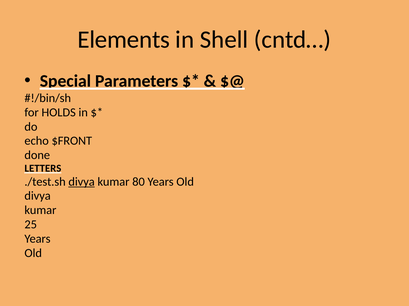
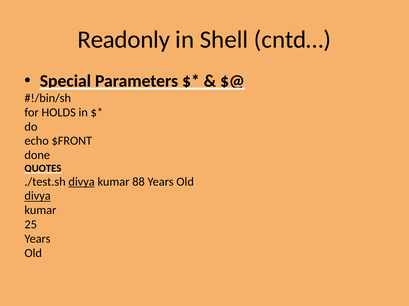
Elements: Elements -> Readonly
LETTERS: LETTERS -> QUOTES
80: 80 -> 88
divya at (38, 196) underline: none -> present
